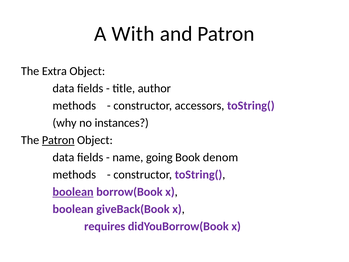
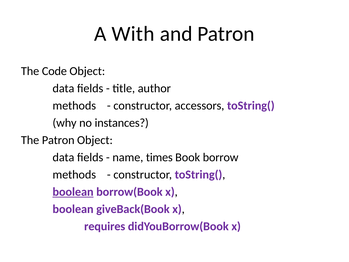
Extra: Extra -> Code
Patron at (58, 140) underline: present -> none
going: going -> times
denom: denom -> borrow
